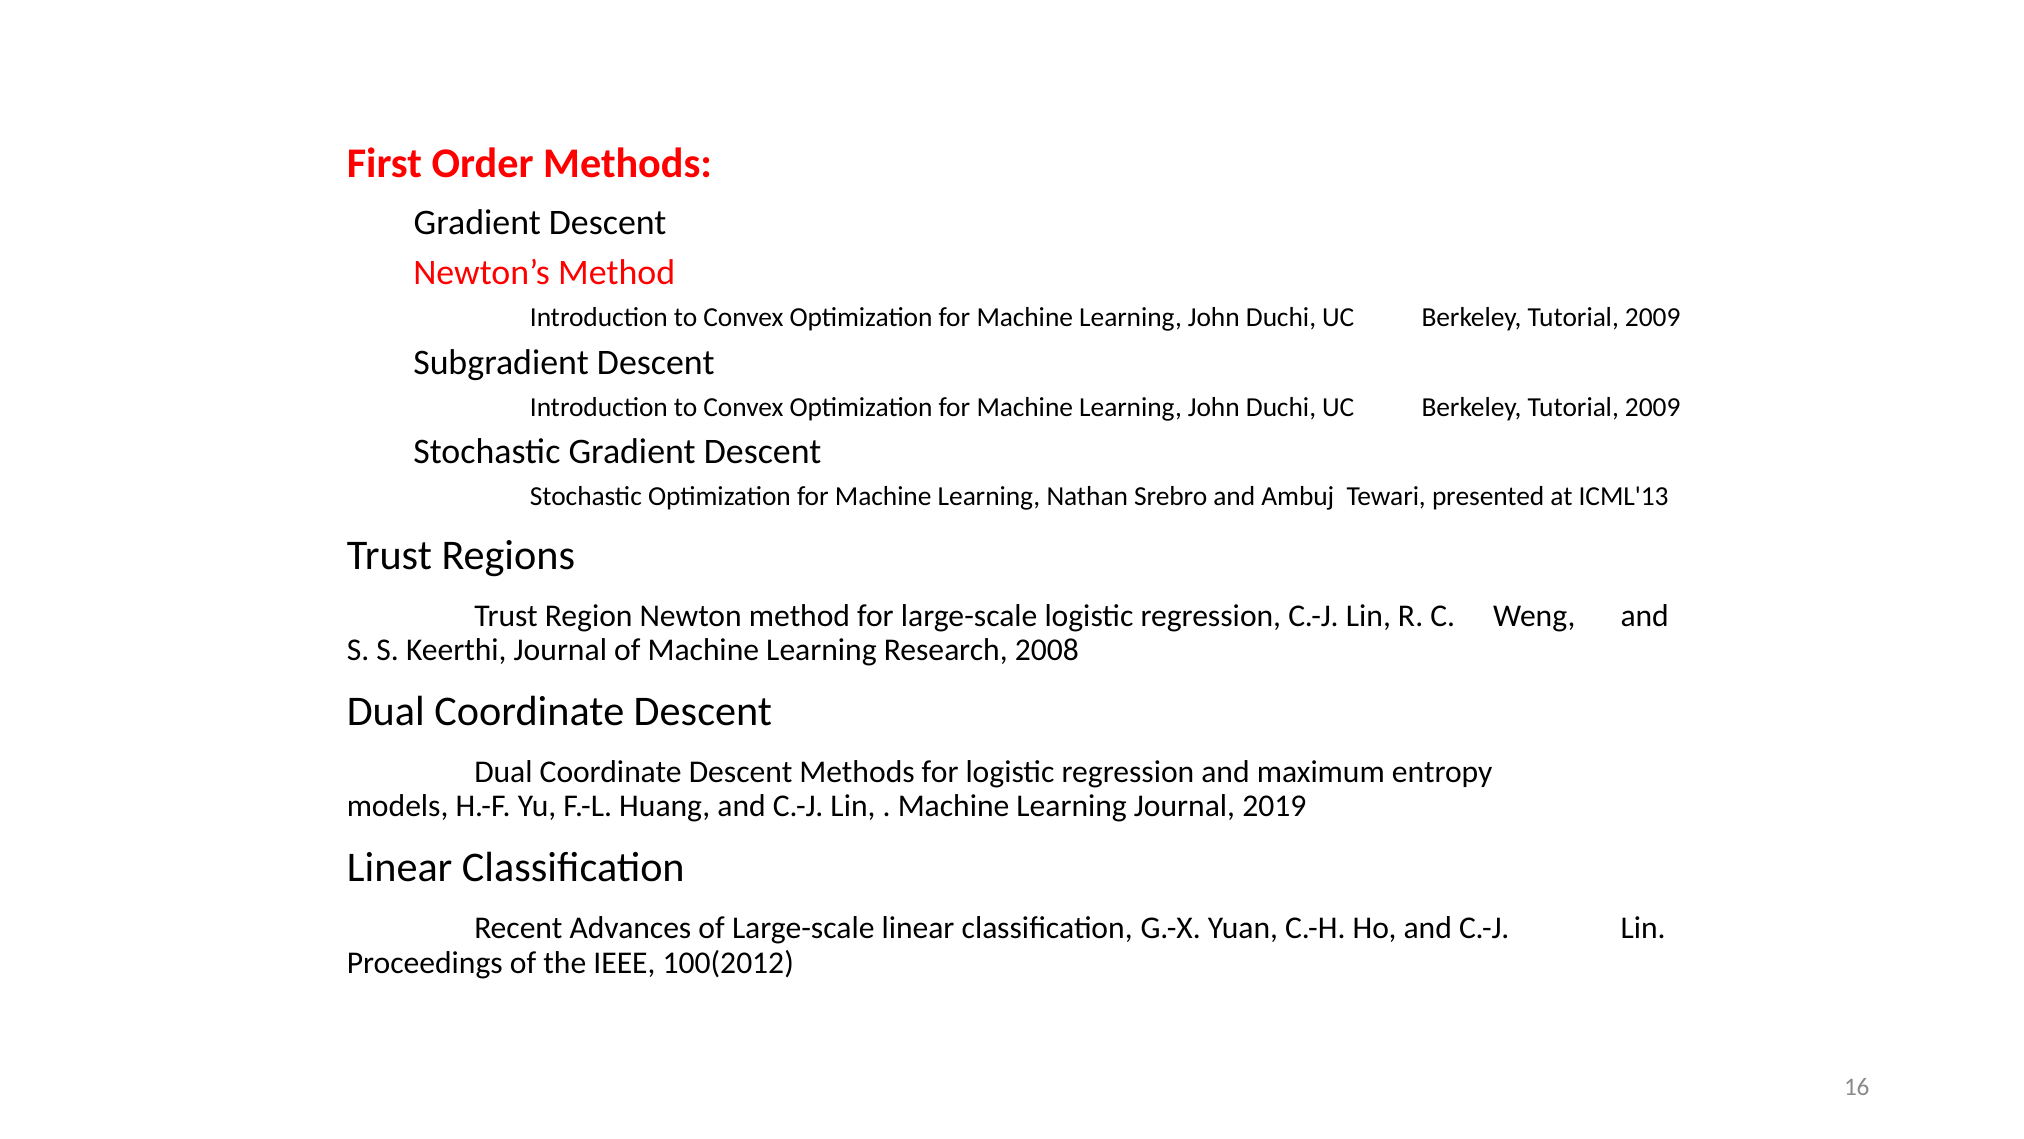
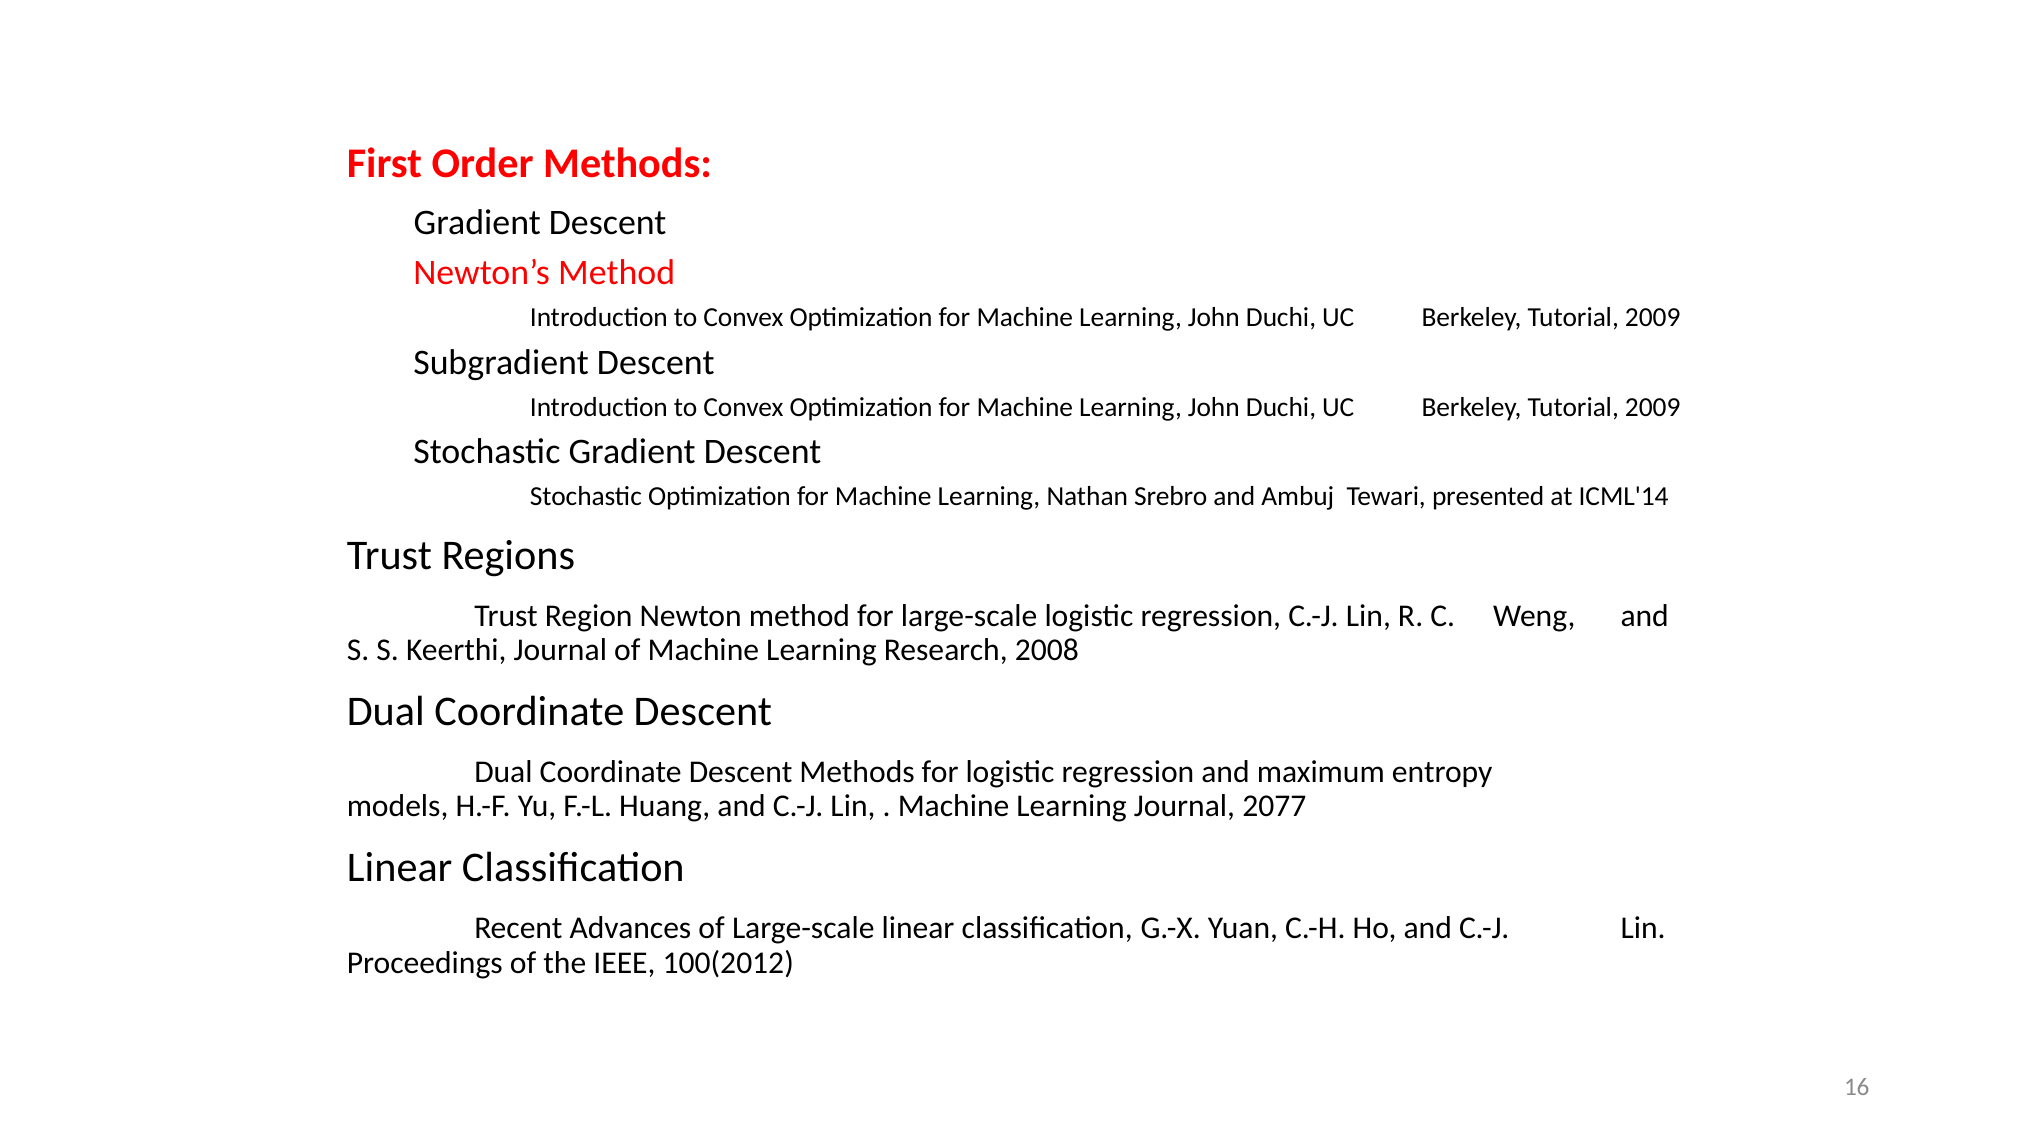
ICML'13: ICML'13 -> ICML'14
2019: 2019 -> 2077
